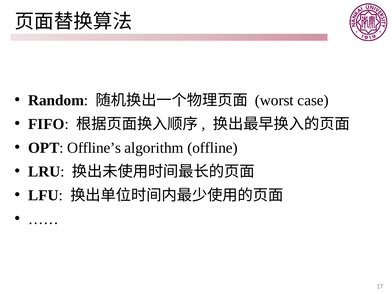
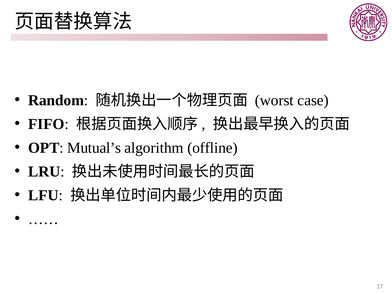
Offline’s: Offline’s -> Mutual’s
